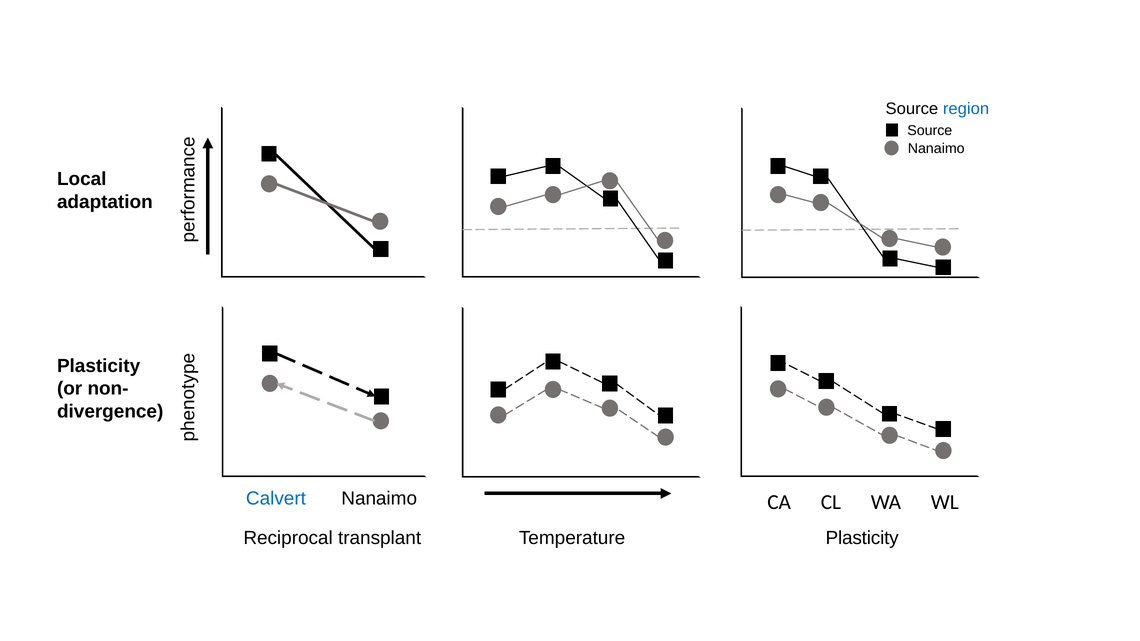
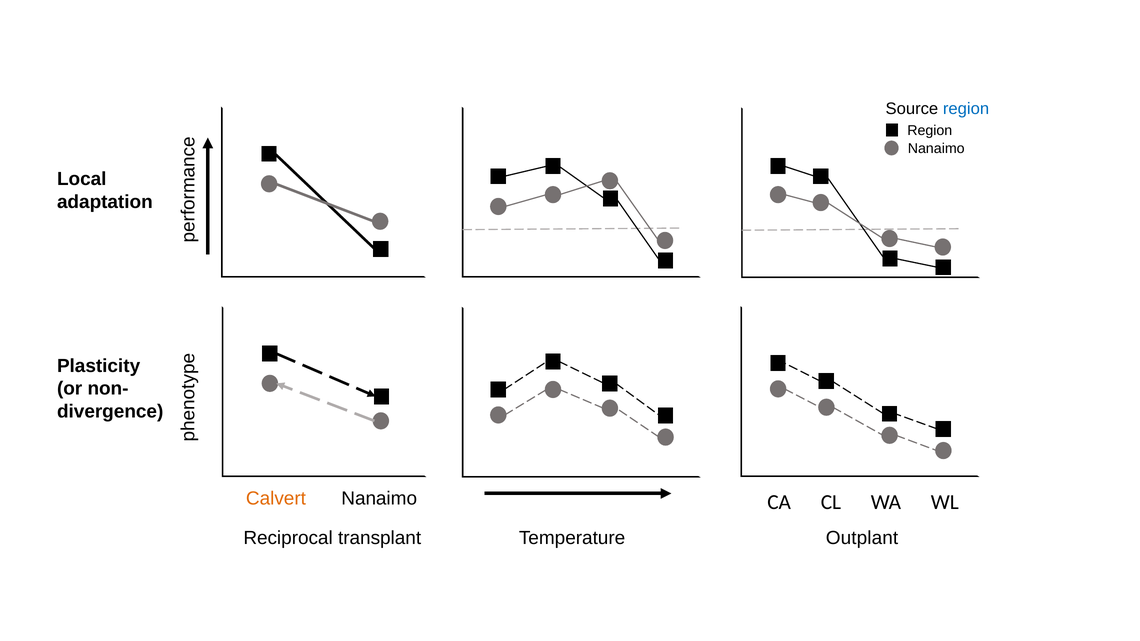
Source at (930, 131): Source -> Region
Calvert colour: blue -> orange
Plasticity at (862, 538): Plasticity -> Outplant
